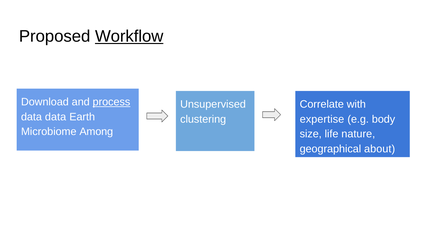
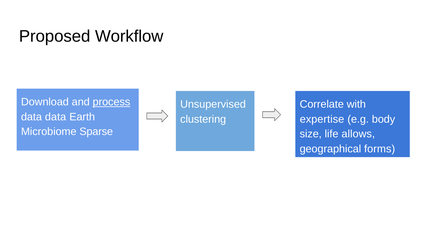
Workflow underline: present -> none
Among: Among -> Sparse
nature: nature -> allows
about: about -> forms
